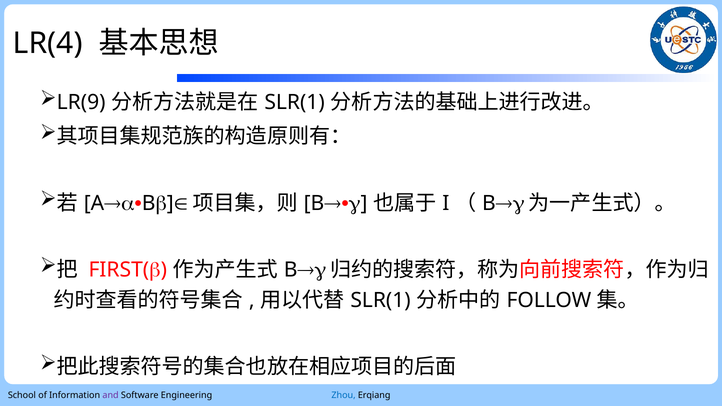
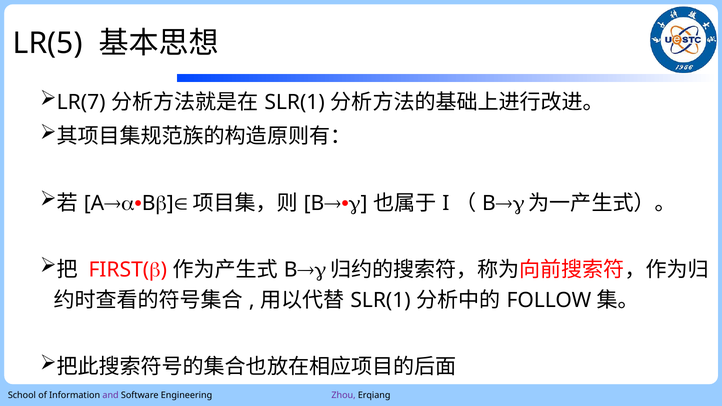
LR(4: LR(4 -> LR(5
LR(9: LR(9 -> LR(7
Zhou colour: blue -> purple
